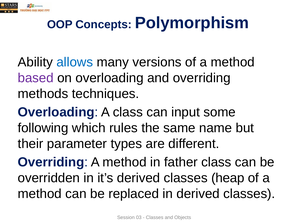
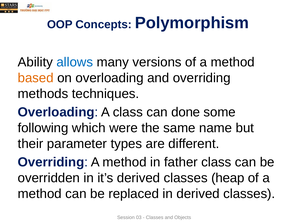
based colour: purple -> orange
input: input -> done
rules: rules -> were
